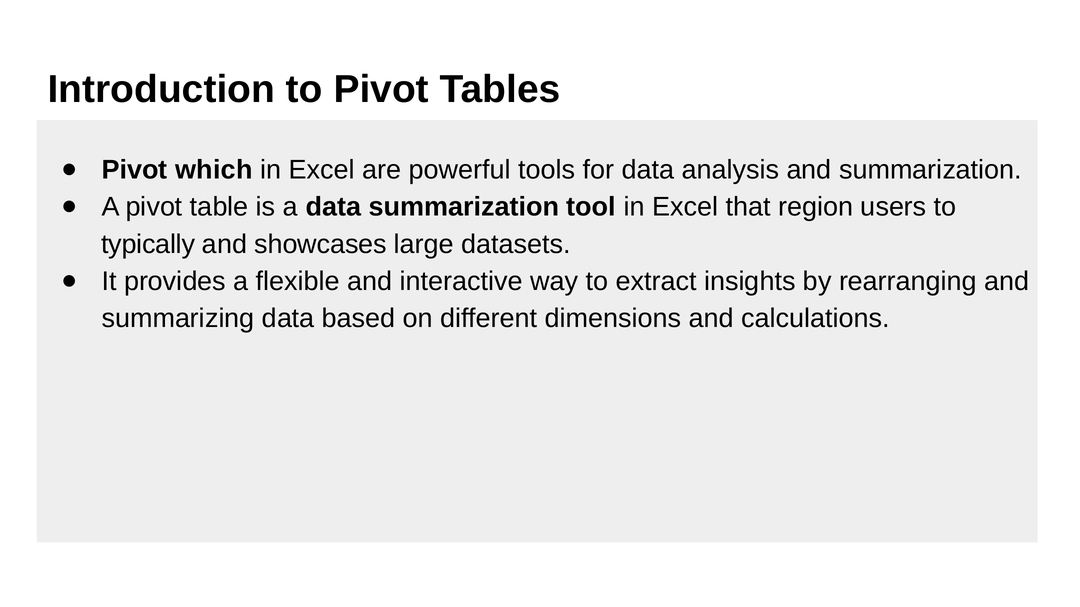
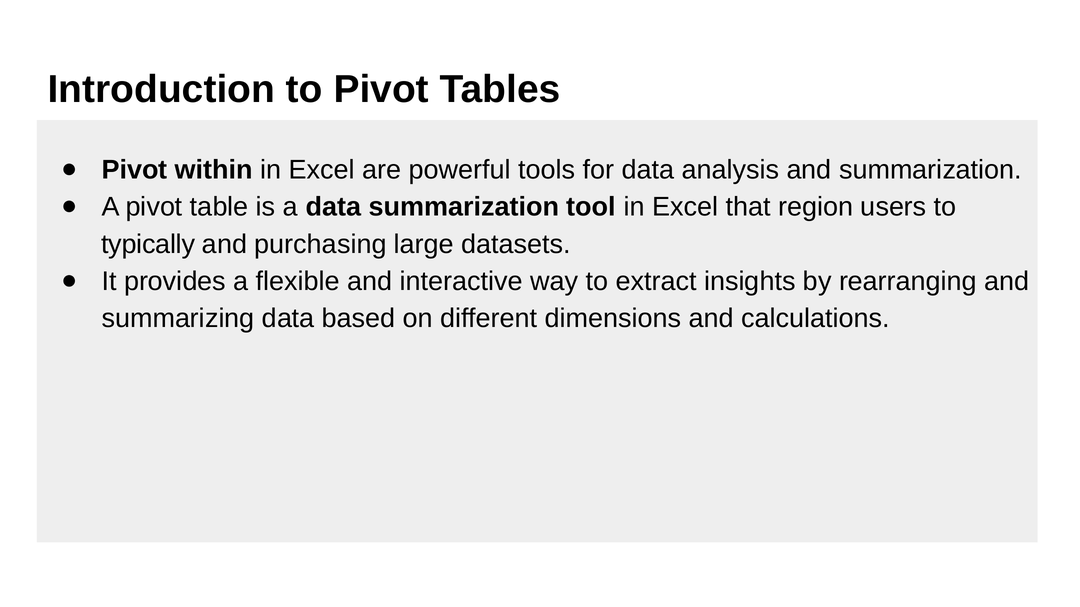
which: which -> within
showcases: showcases -> purchasing
